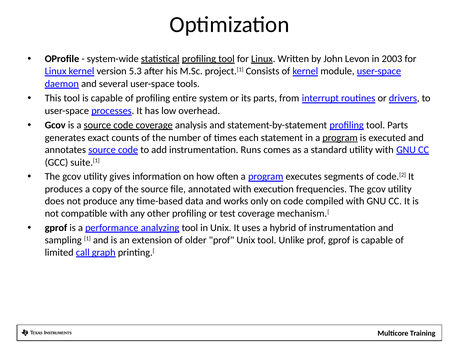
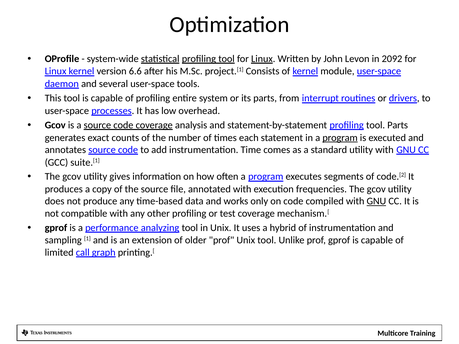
2003: 2003 -> 2092
5.3: 5.3 -> 6.6
Runs: Runs -> Time
GNU at (376, 201) underline: none -> present
